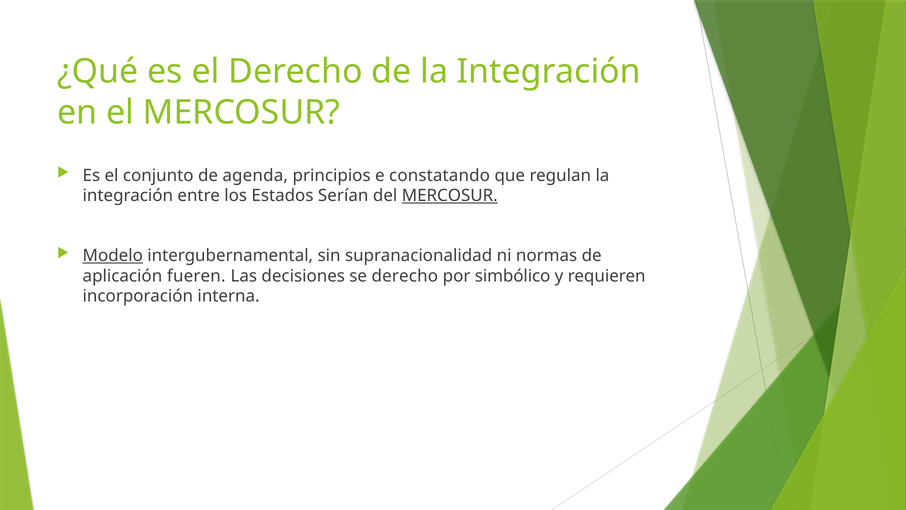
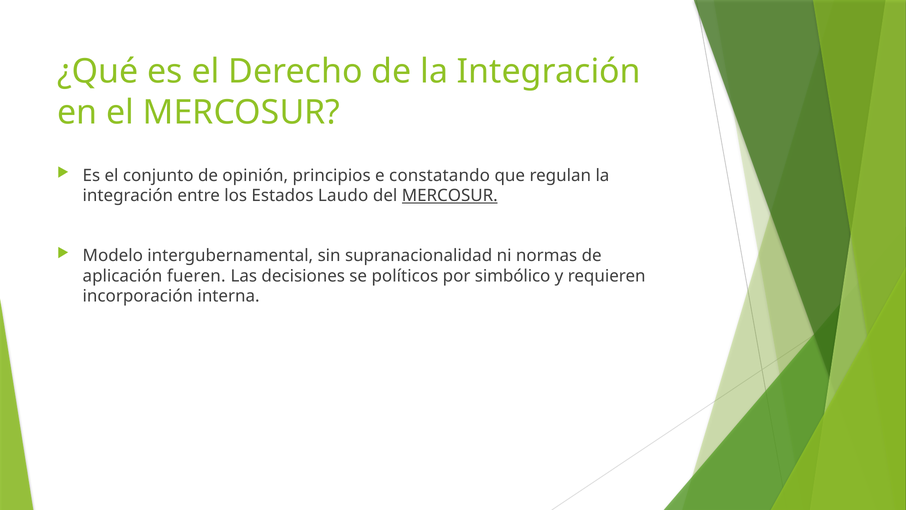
agenda: agenda -> opinión
Serían: Serían -> Laudo
Modelo underline: present -> none
se derecho: derecho -> políticos
